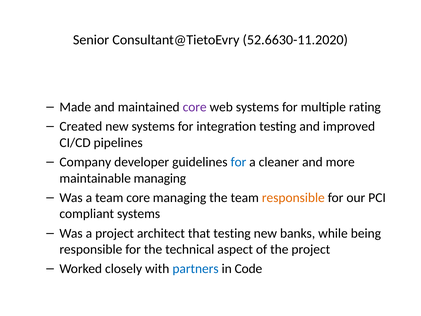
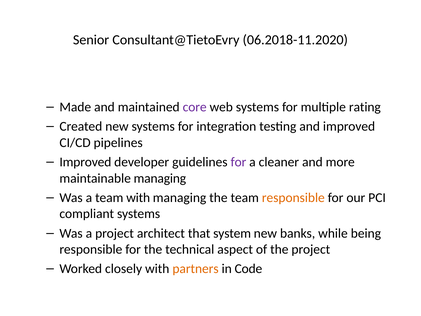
52.6630-11.2020: 52.6630-11.2020 -> 06.2018-11.2020
Company at (85, 162): Company -> Improved
for at (238, 162) colour: blue -> purple
team core: core -> with
that testing: testing -> system
partners colour: blue -> orange
